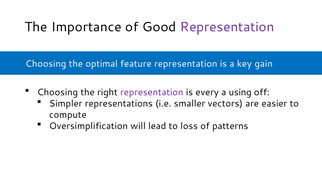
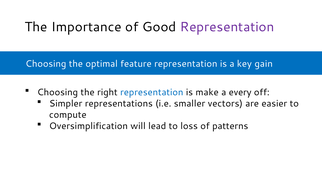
representation at (152, 92) colour: purple -> blue
every: every -> make
using: using -> every
